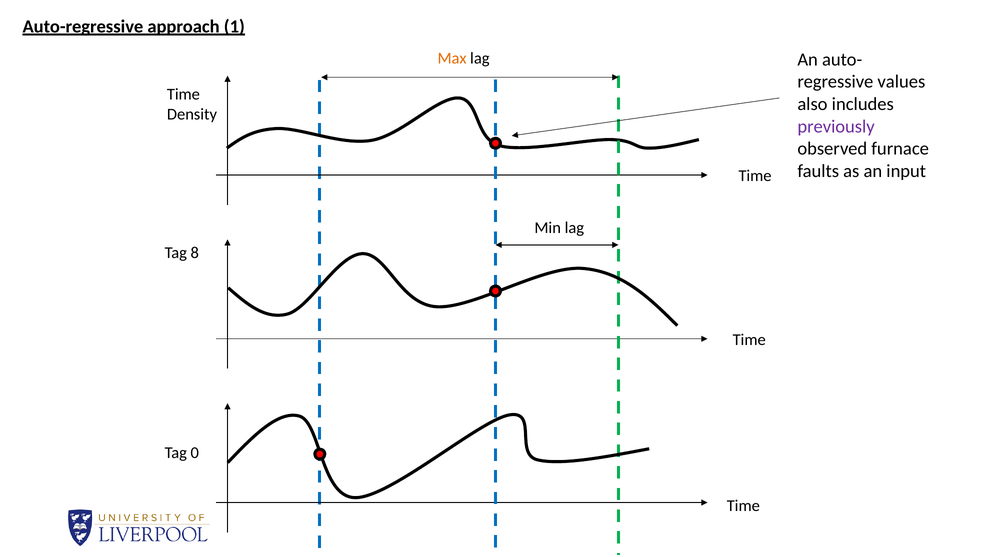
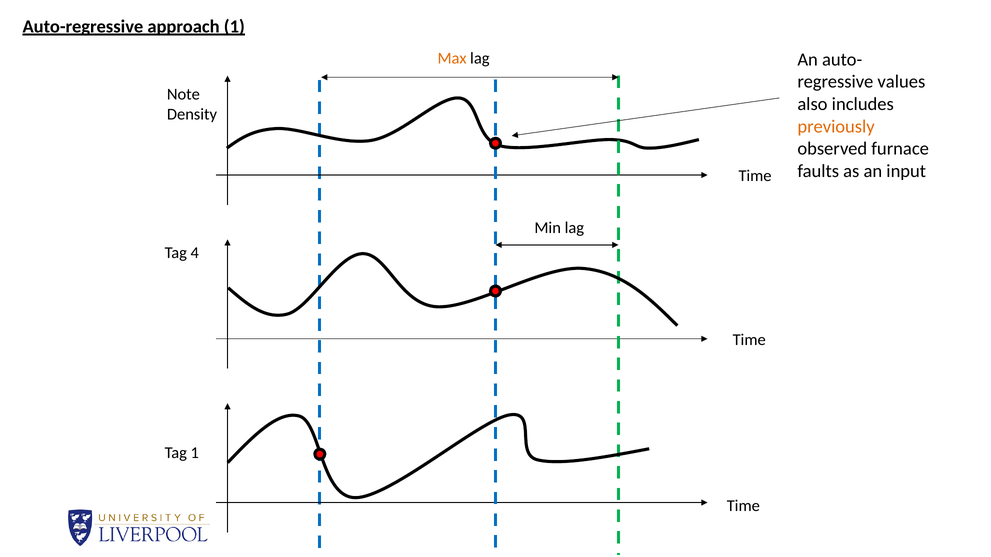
Time at (183, 94): Time -> Note
previously colour: purple -> orange
8: 8 -> 4
Tag 0: 0 -> 1
